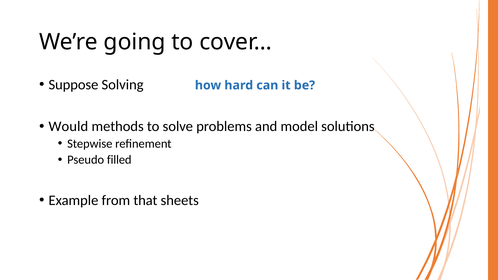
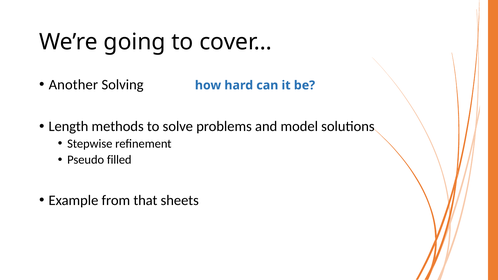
Suppose: Suppose -> Another
Would: Would -> Length
